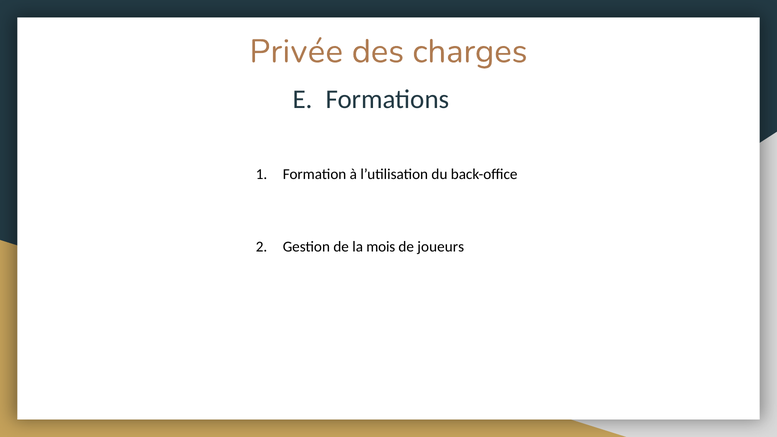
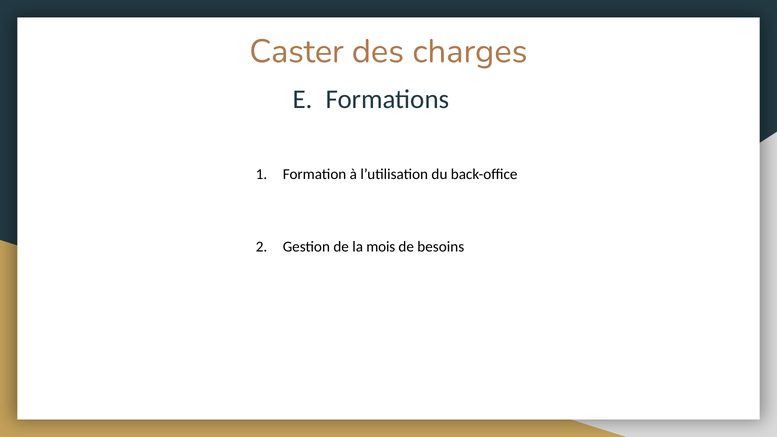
Privée: Privée -> Caster
joueurs: joueurs -> besoins
